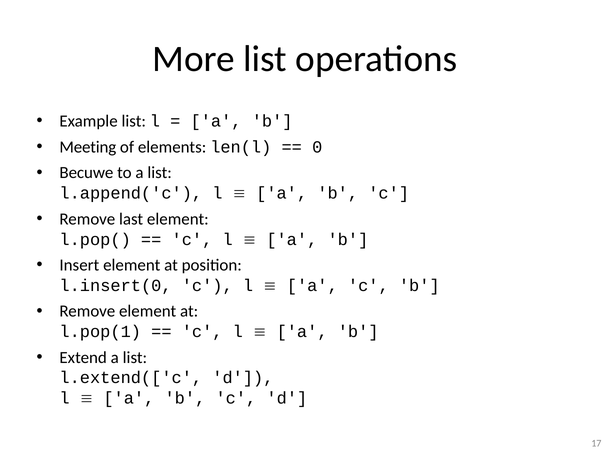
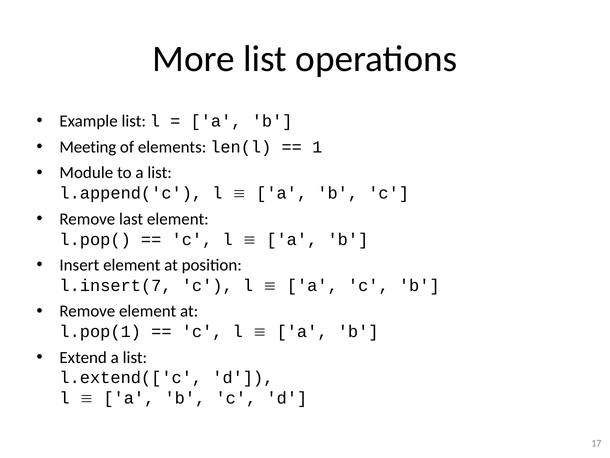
0: 0 -> 1
Becuwe: Becuwe -> Module
l.insert(0: l.insert(0 -> l.insert(7
